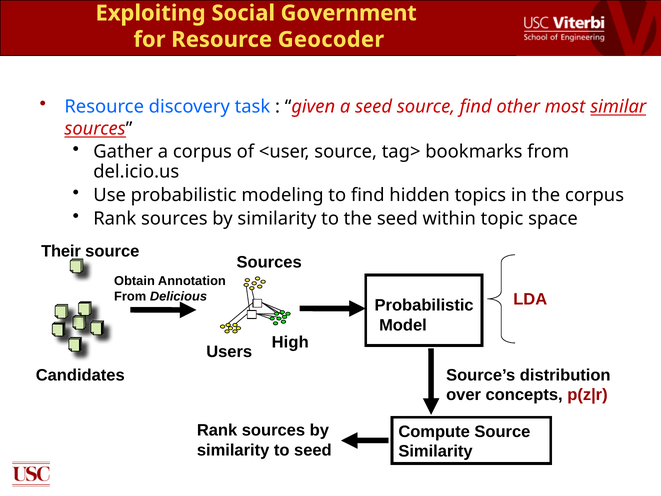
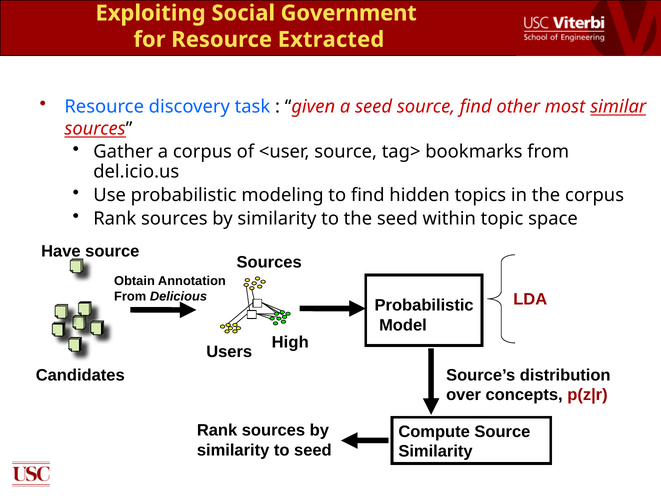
Geocoder: Geocoder -> Extracted
Their: Their -> Have
